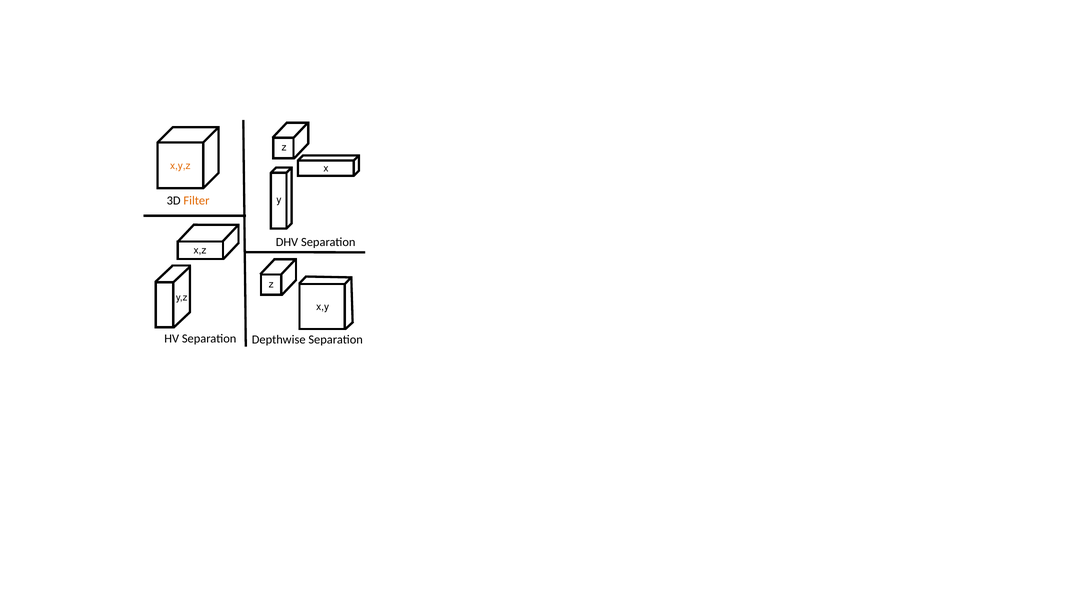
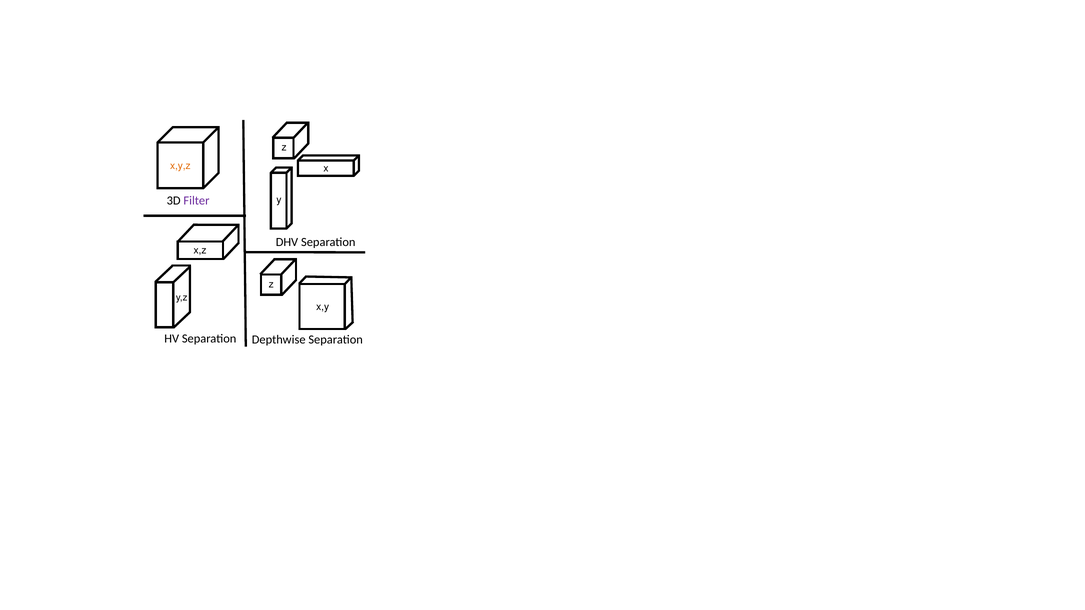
Filter colour: orange -> purple
